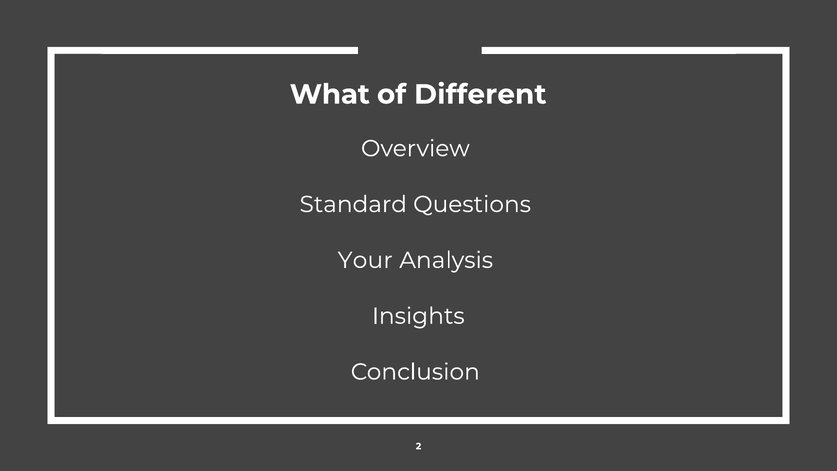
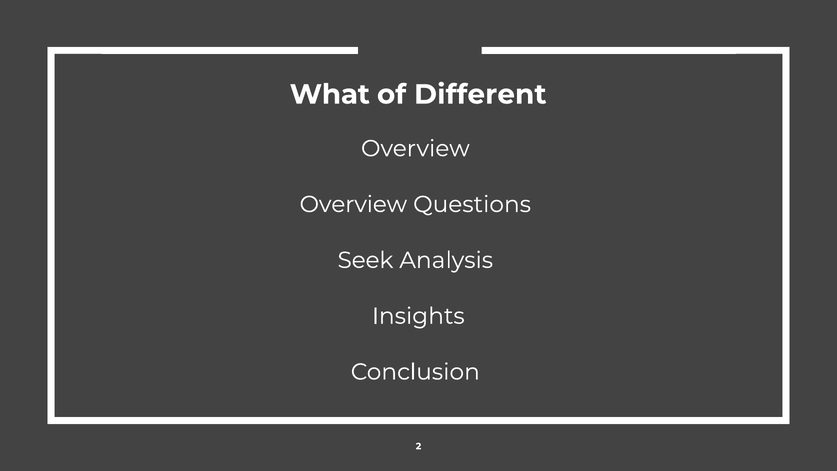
Standard at (353, 204): Standard -> Overview
Your: Your -> Seek
